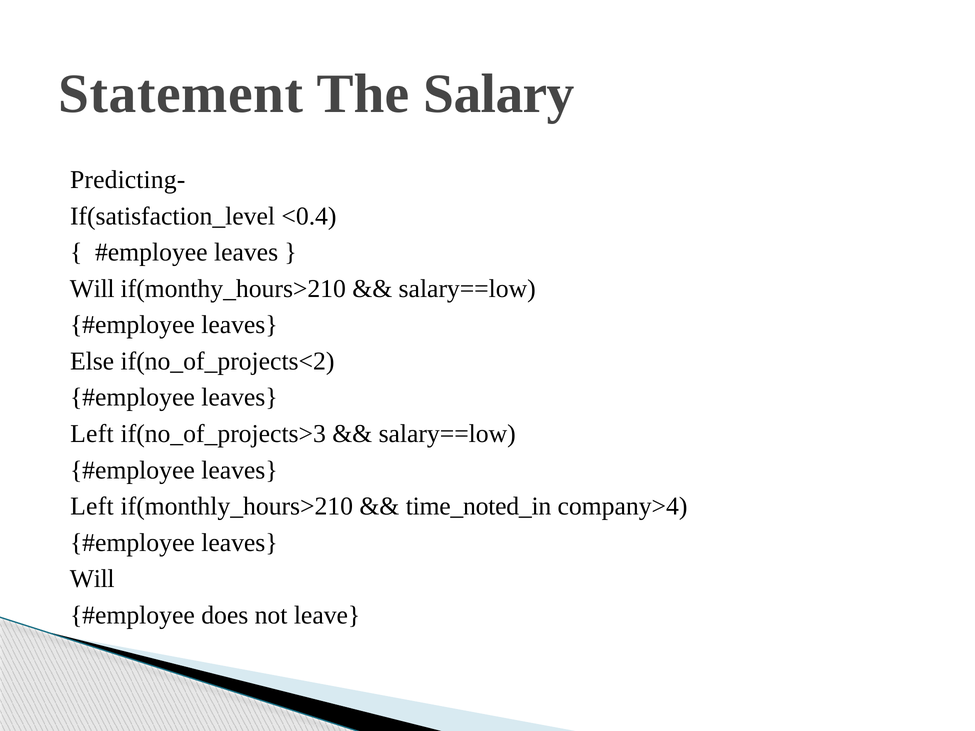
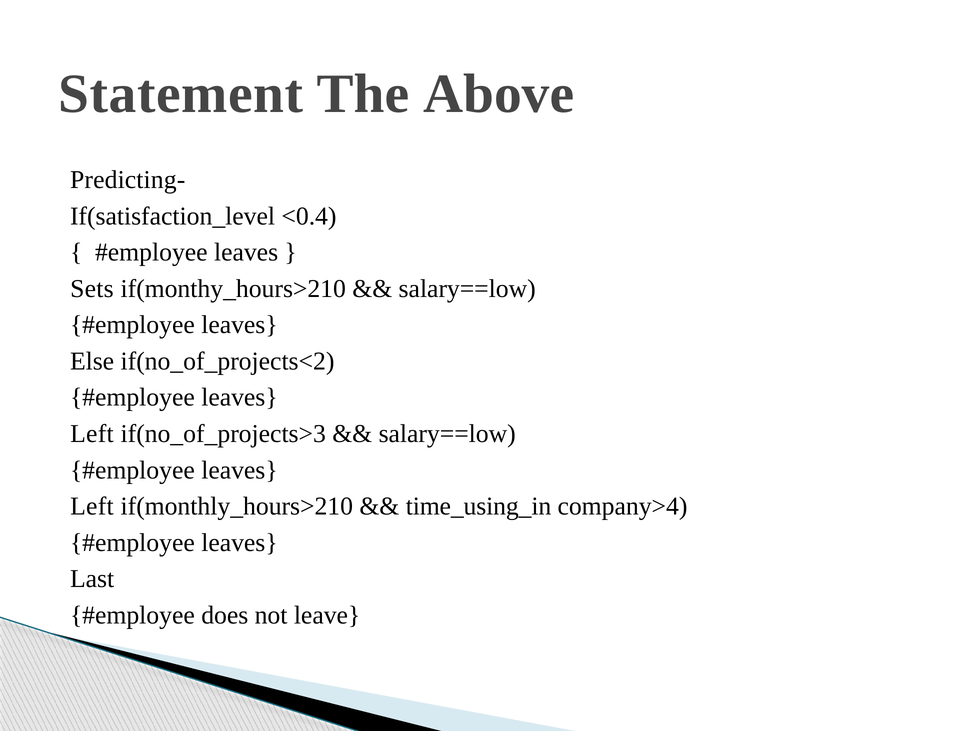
Salary: Salary -> Above
Will at (92, 289): Will -> Sets
time_noted_in: time_noted_in -> time_using_in
Will at (92, 579): Will -> Last
